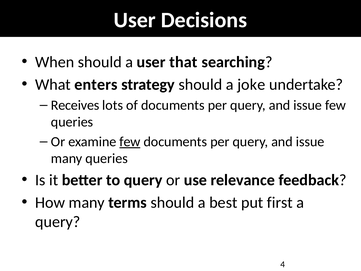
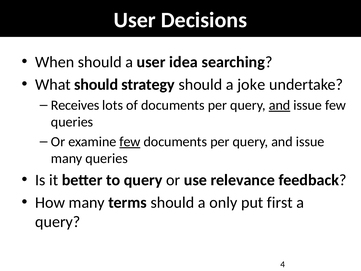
that: that -> idea
What enters: enters -> should
and at (280, 105) underline: none -> present
best: best -> only
